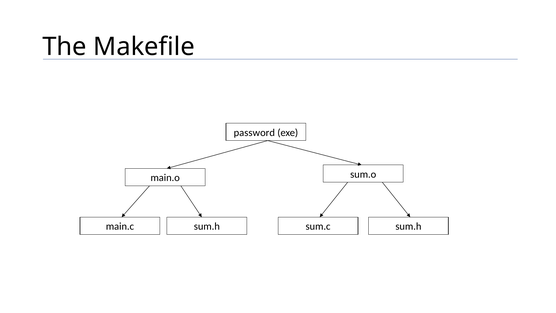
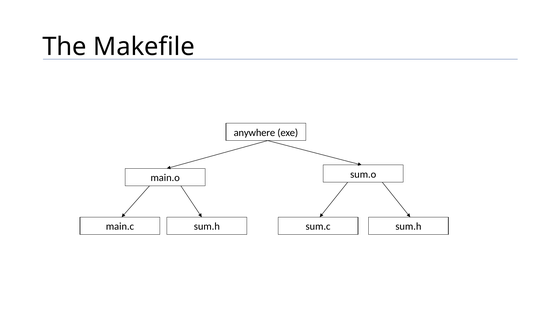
password: password -> anywhere
